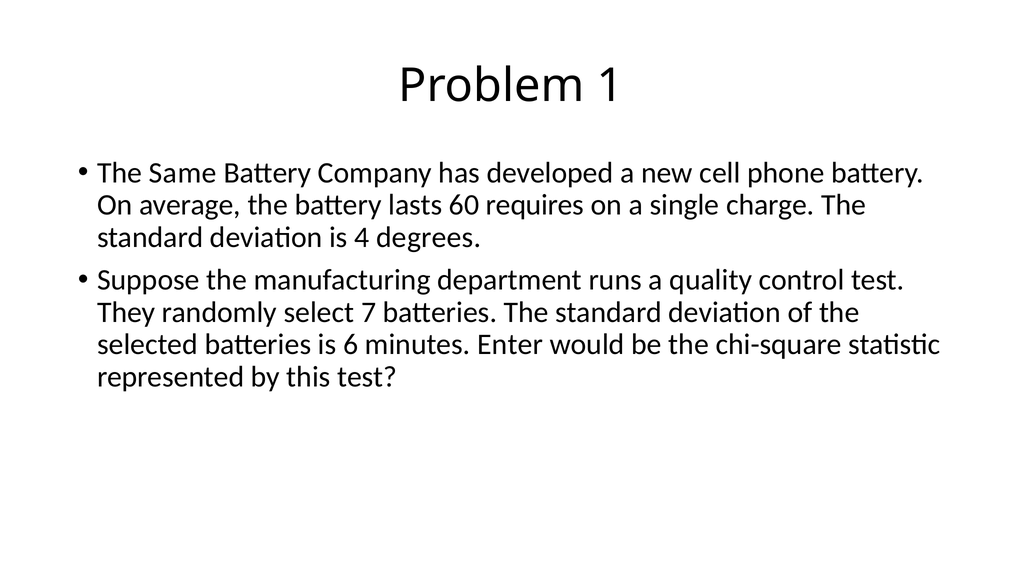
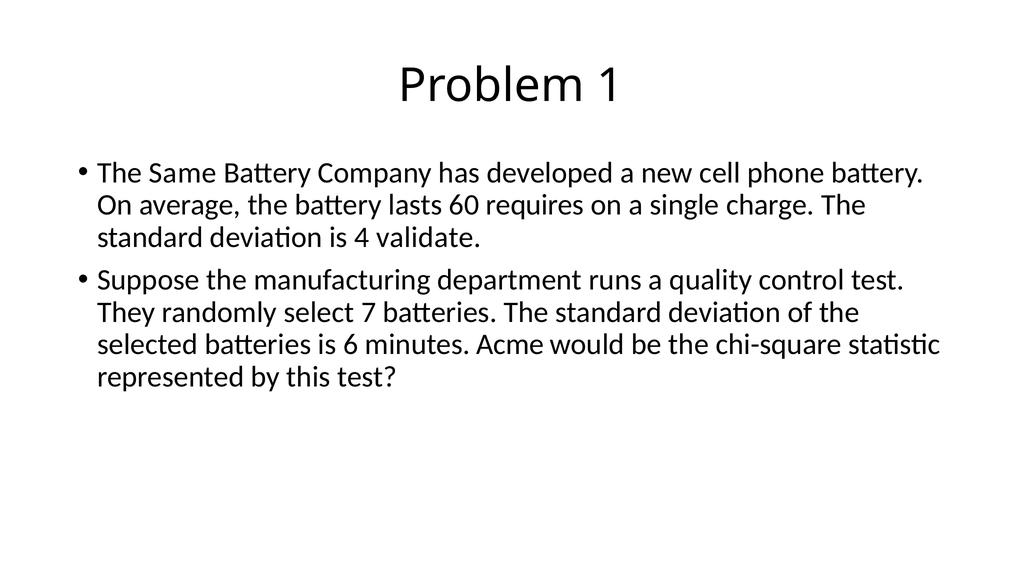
degrees: degrees -> validate
Enter: Enter -> Acme
